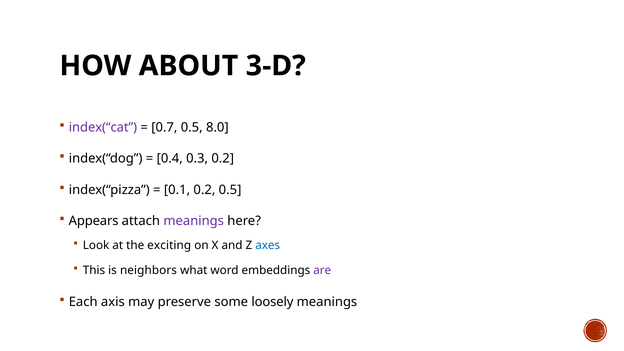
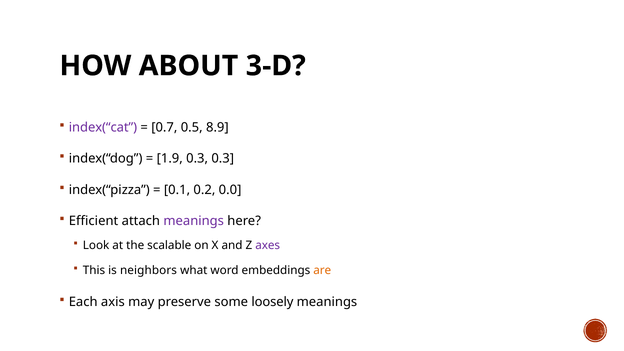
8.0: 8.0 -> 8.9
0.4: 0.4 -> 1.9
0.3 0.2: 0.2 -> 0.3
0.2 0.5: 0.5 -> 0.0
Appears: Appears -> Efficient
exciting: exciting -> scalable
axes colour: blue -> purple
are colour: purple -> orange
